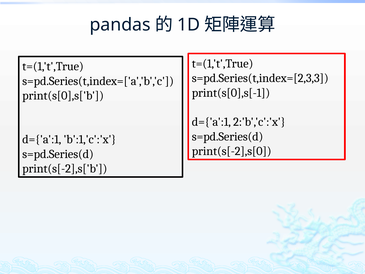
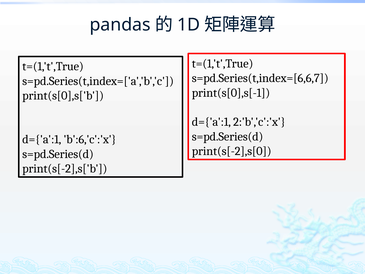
s=pd.Series(t,index=[2,3,3: s=pd.Series(t,index=[2,3,3 -> s=pd.Series(t,index=[6,6,7
b':1,'c':'x: b':1,'c':'x -> b':6,'c':'x
